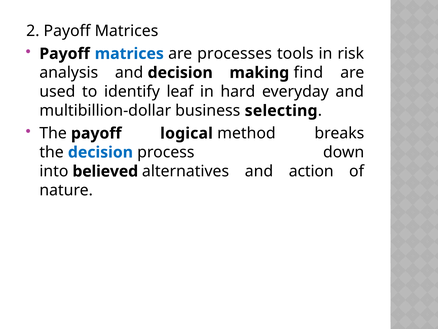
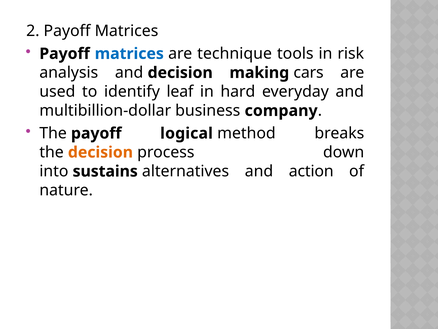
processes: processes -> technique
find: find -> cars
selecting: selecting -> company
decision at (100, 152) colour: blue -> orange
believed: believed -> sustains
